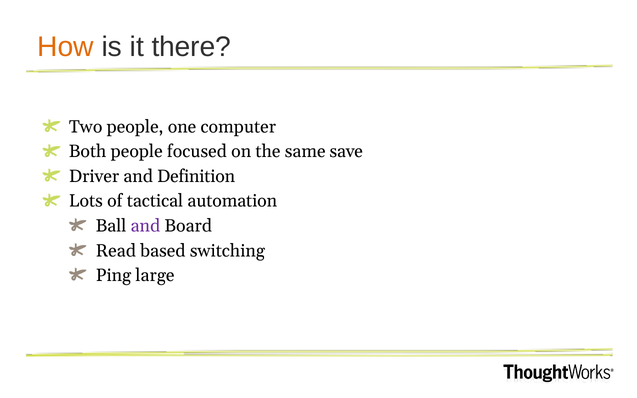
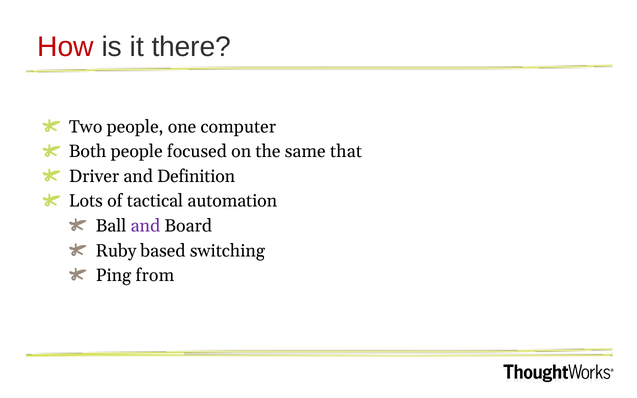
How colour: orange -> red
save: save -> that
Read: Read -> Ruby
large: large -> from
